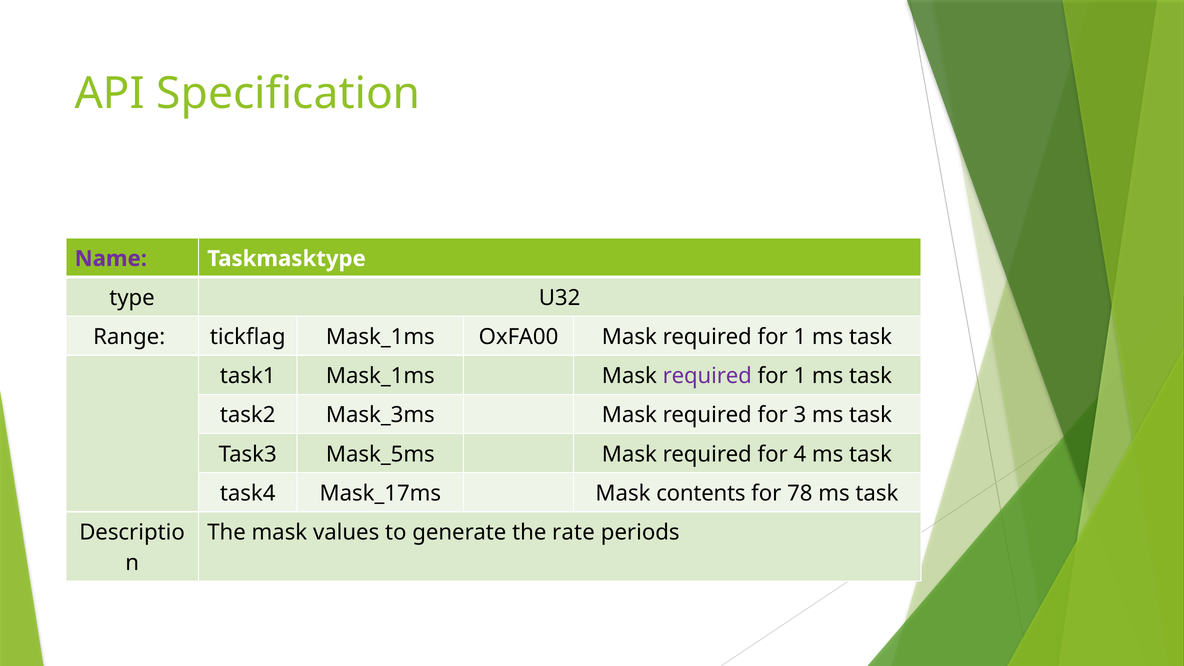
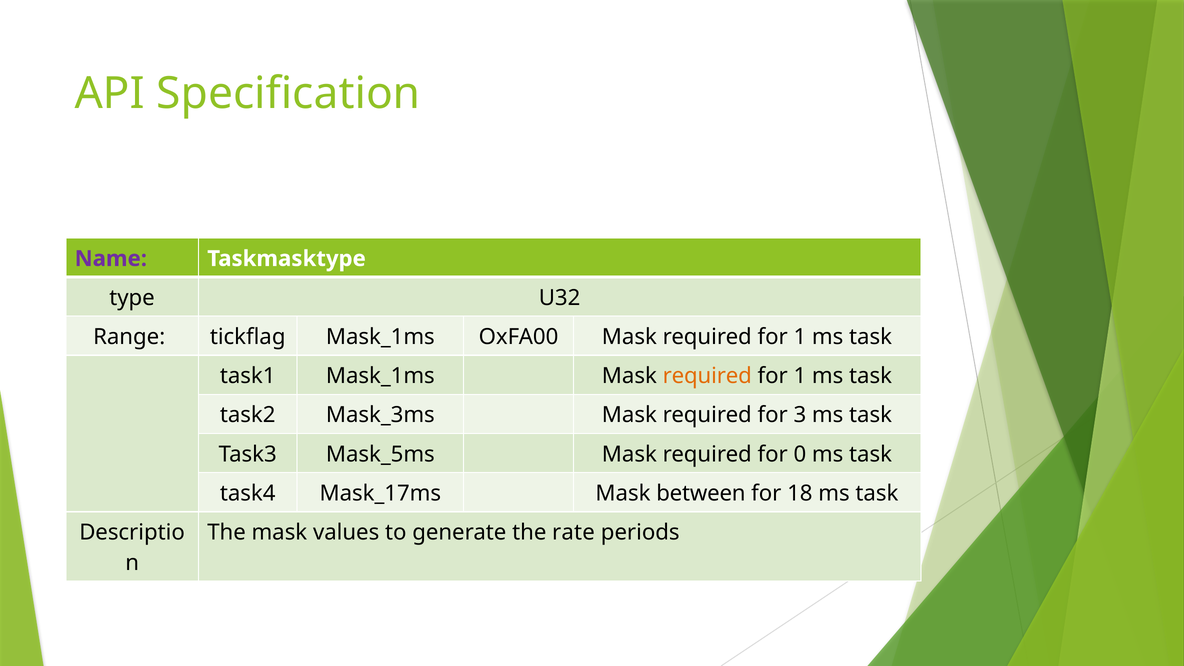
required at (707, 376) colour: purple -> orange
4: 4 -> 0
contents: contents -> between
78: 78 -> 18
